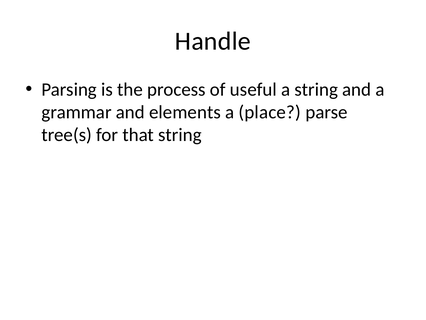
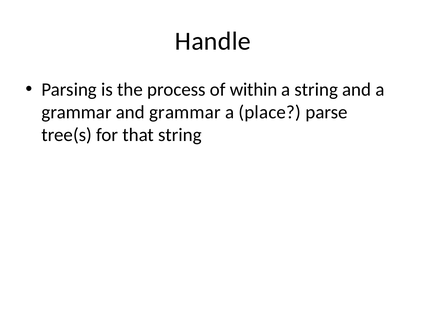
useful: useful -> within
and elements: elements -> grammar
